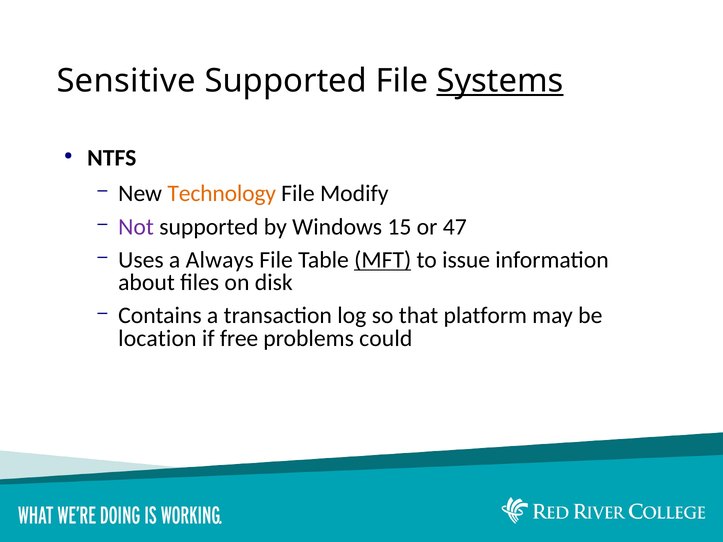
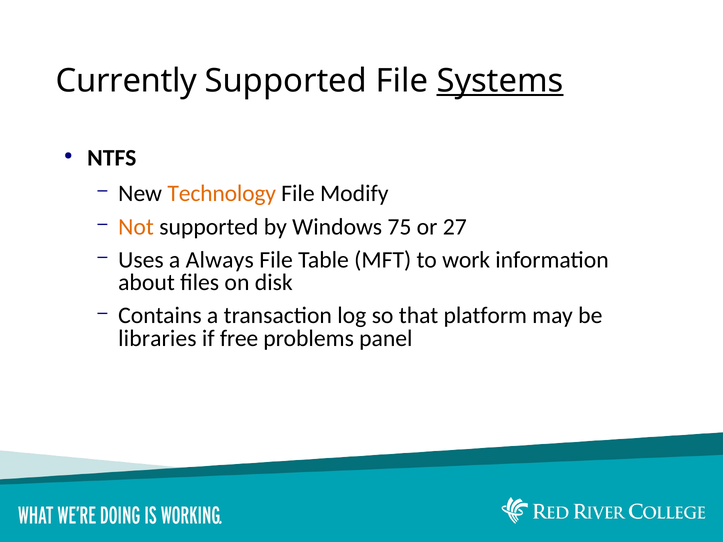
Sensitive: Sensitive -> Currently
Not colour: purple -> orange
15: 15 -> 75
47: 47 -> 27
MFT underline: present -> none
issue: issue -> work
location: location -> libraries
could: could -> panel
